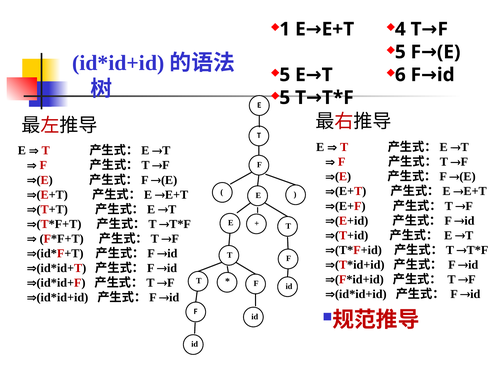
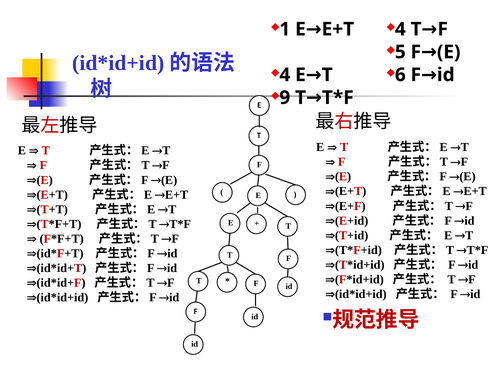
5 at (285, 75): 5 -> 4
5 at (285, 98): 5 -> 9
